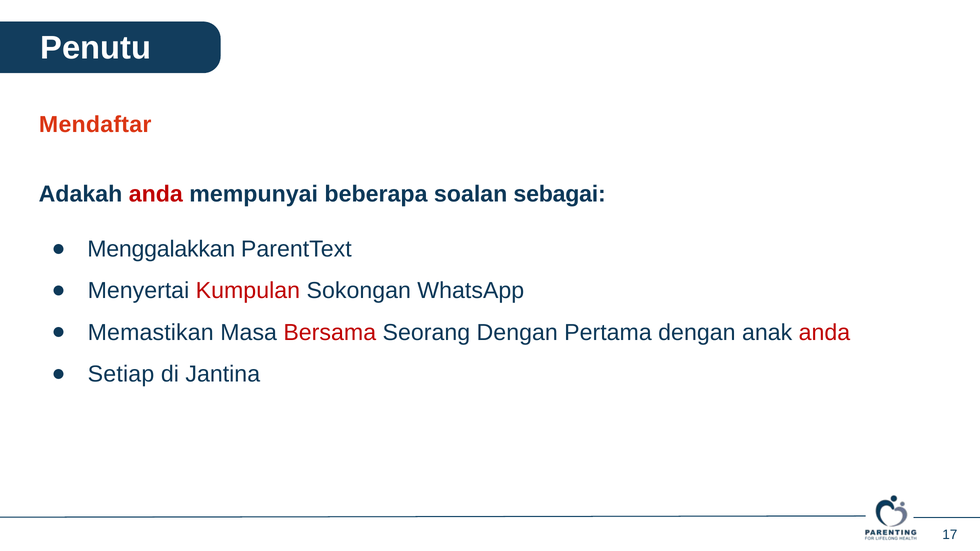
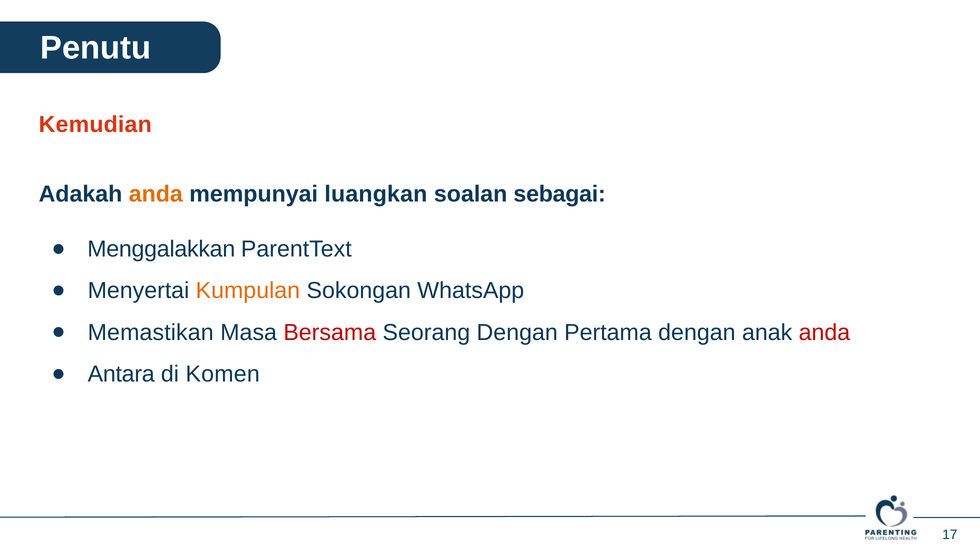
Mendaftar: Mendaftar -> Kemudian
anda at (156, 194) colour: red -> orange
beberapa: beberapa -> luangkan
Kumpulan colour: red -> orange
Setiap: Setiap -> Antara
Jantina: Jantina -> Komen
